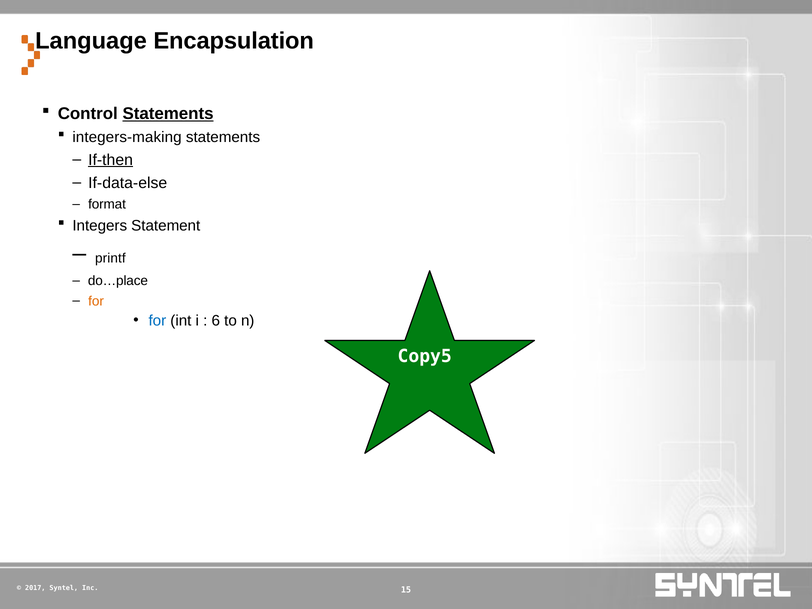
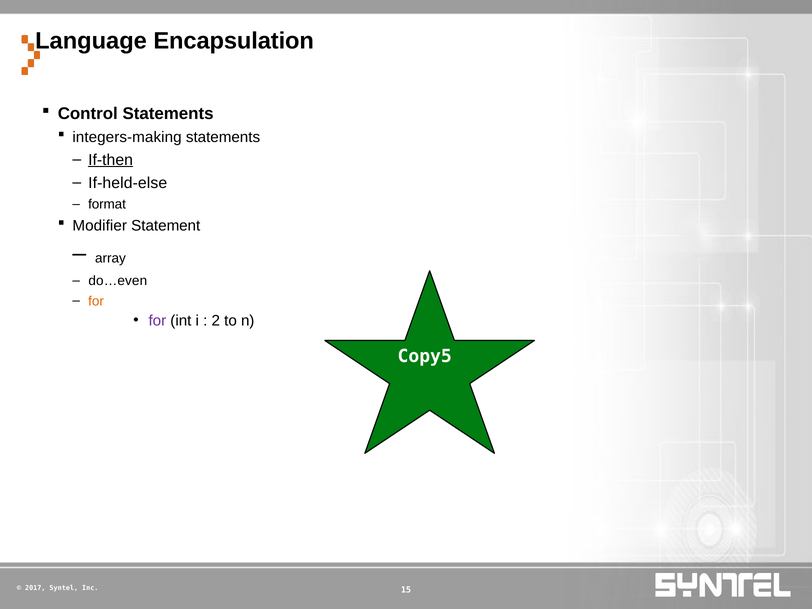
Statements at (168, 114) underline: present -> none
If-data-else: If-data-else -> If-held-else
Integers: Integers -> Modifier
printf: printf -> array
do…place: do…place -> do…even
for at (157, 321) colour: blue -> purple
6: 6 -> 2
